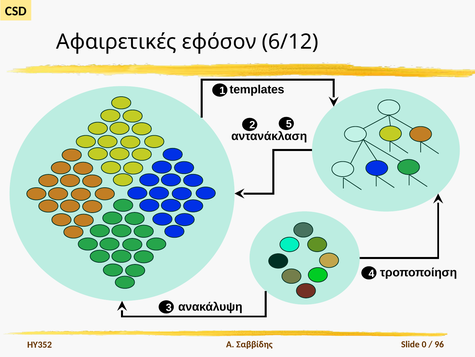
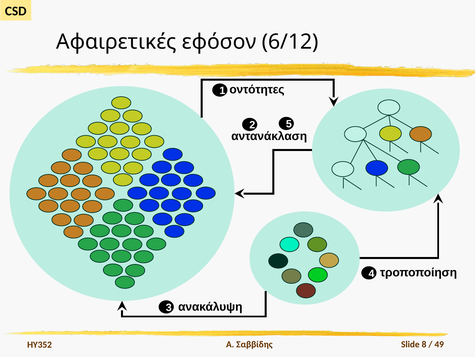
templates: templates -> οντότητες
0: 0 -> 8
96: 96 -> 49
